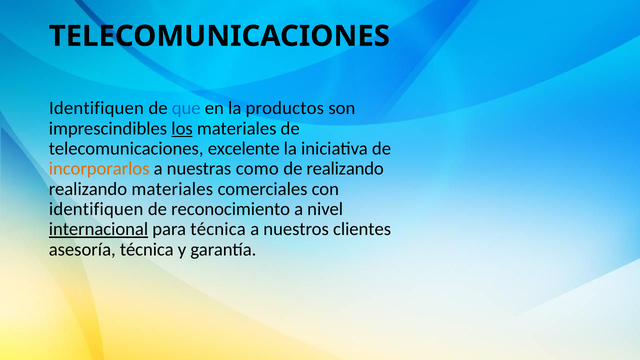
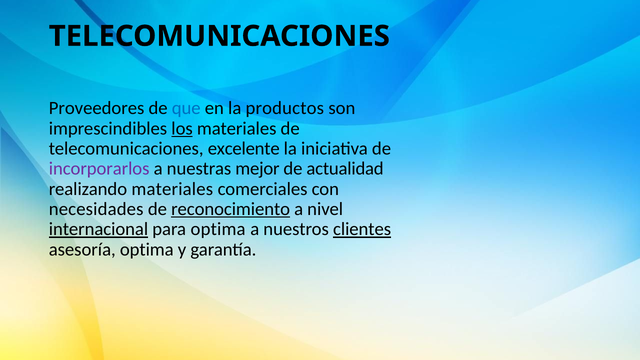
Identifiquen at (96, 108): Identifiquen -> Proveedores
incorporarlos colour: orange -> purple
como: como -> mejor
de realizando: realizando -> actualidad
identifiquen at (96, 209): identifiquen -> necesidades
reconocimiento underline: none -> present
para técnica: técnica -> optima
clientes underline: none -> present
asesoría técnica: técnica -> optima
